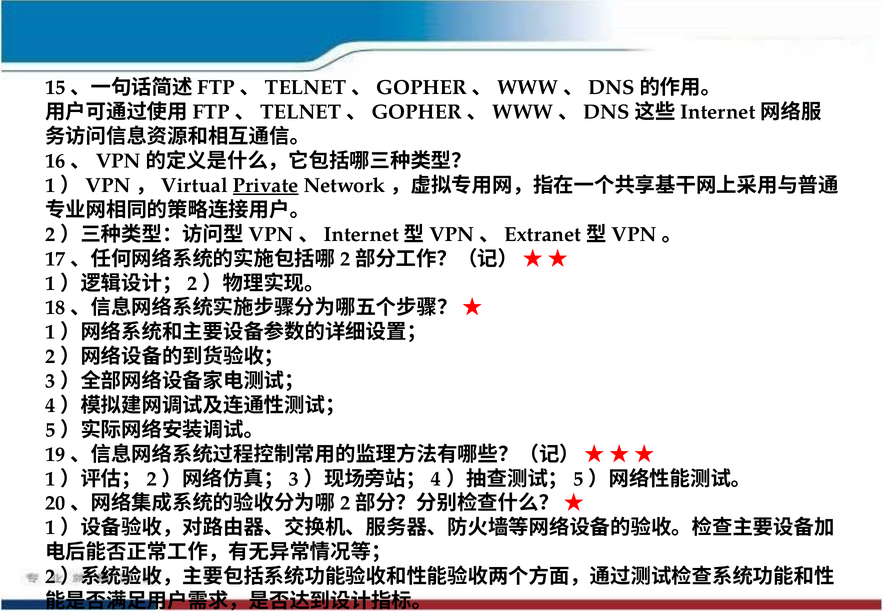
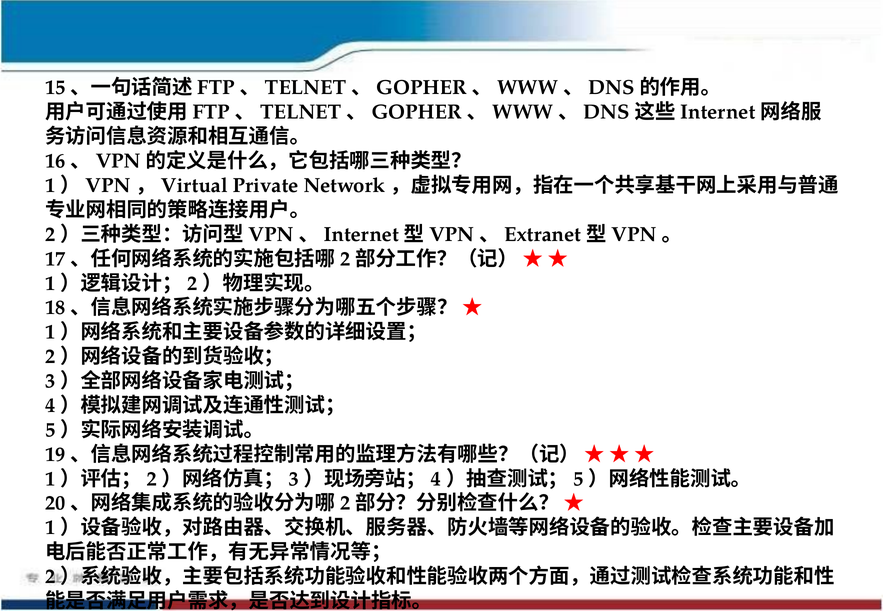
Private underline: present -> none
